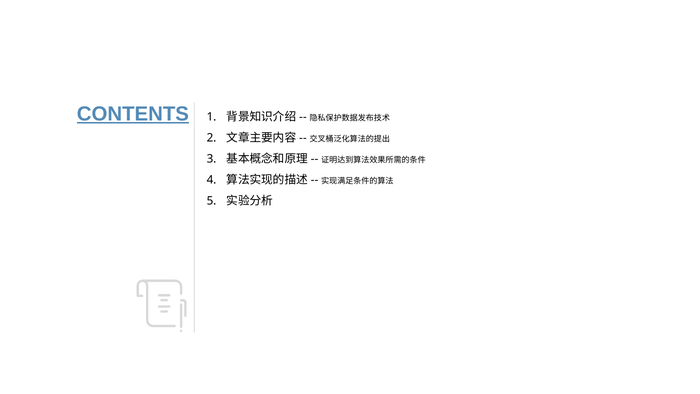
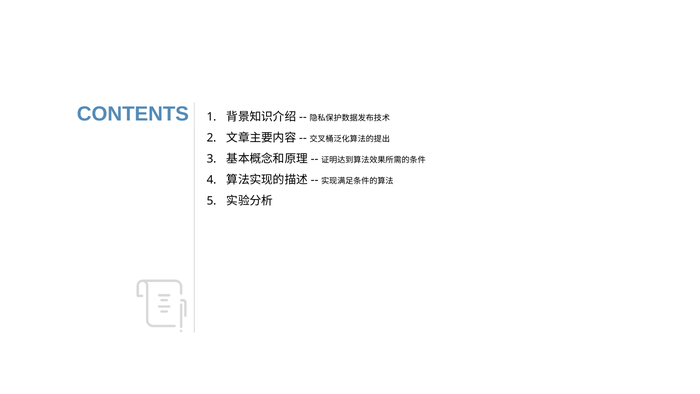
CONTENTS underline: present -> none
